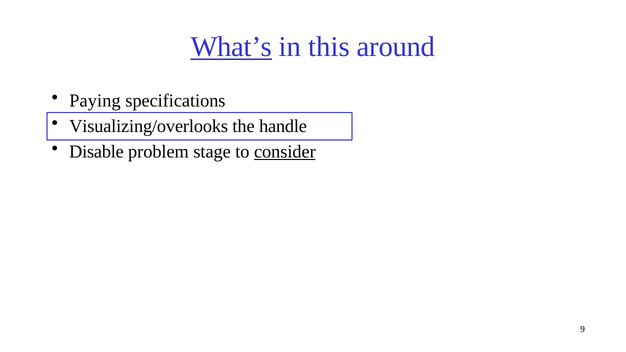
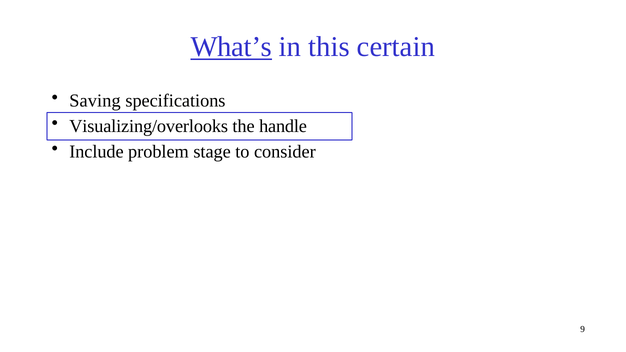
around: around -> certain
Paying: Paying -> Saving
Disable: Disable -> Include
consider underline: present -> none
